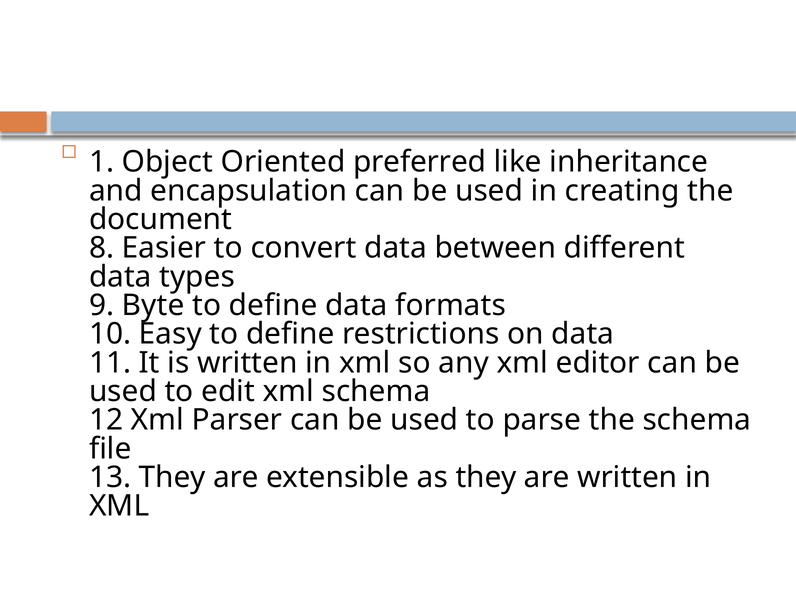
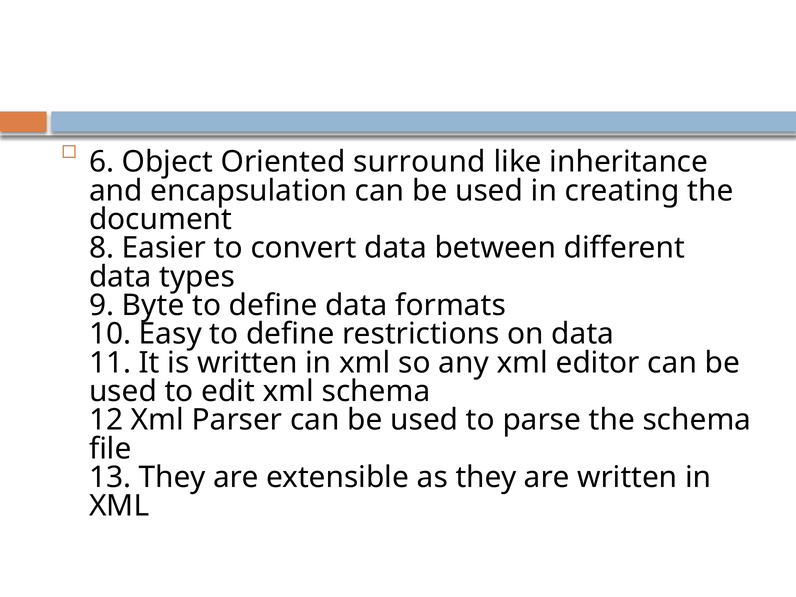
1: 1 -> 6
preferred: preferred -> surround
